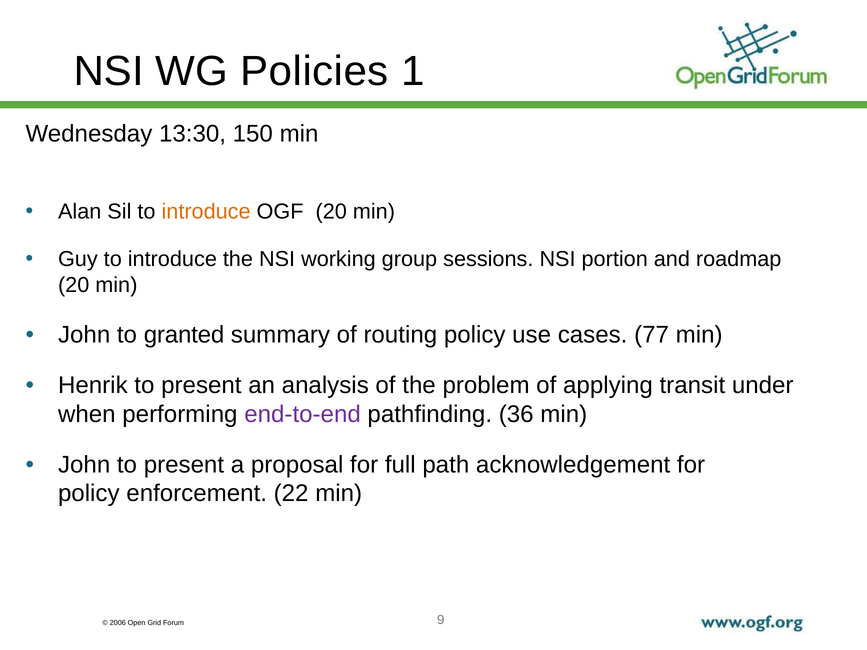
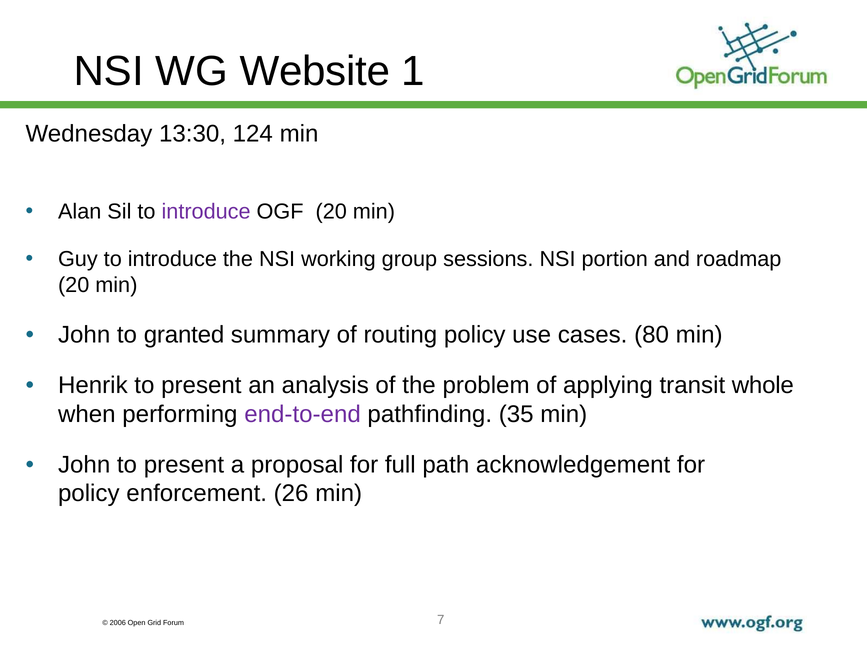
Policies: Policies -> Website
150: 150 -> 124
introduce at (206, 212) colour: orange -> purple
77: 77 -> 80
under: under -> whole
36: 36 -> 35
22: 22 -> 26
9: 9 -> 7
